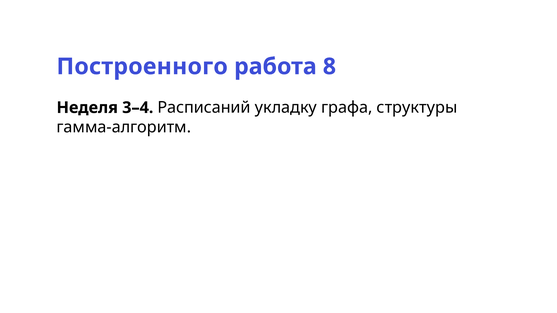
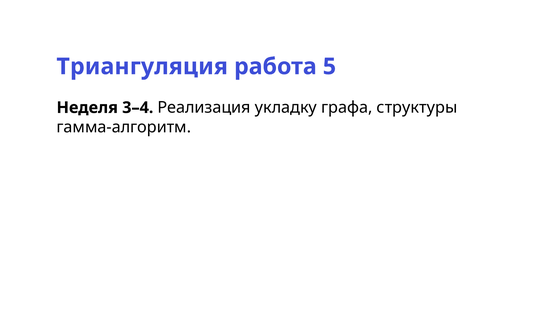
Построенного: Построенного -> Триангуляция
8: 8 -> 5
Расписаний: Расписаний -> Реализация
